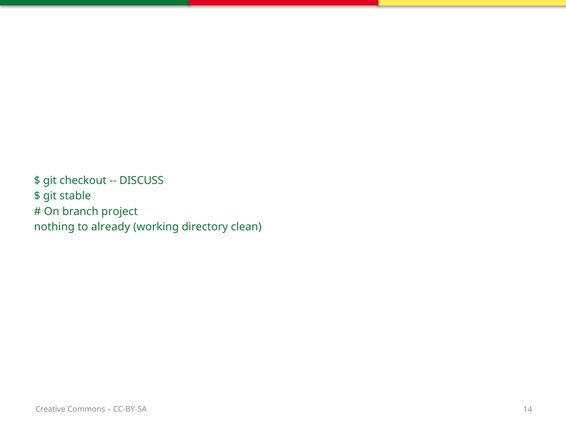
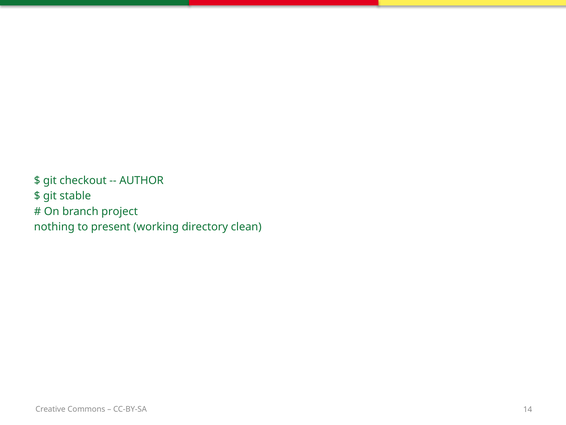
DISCUSS: DISCUSS -> AUTHOR
already: already -> present
